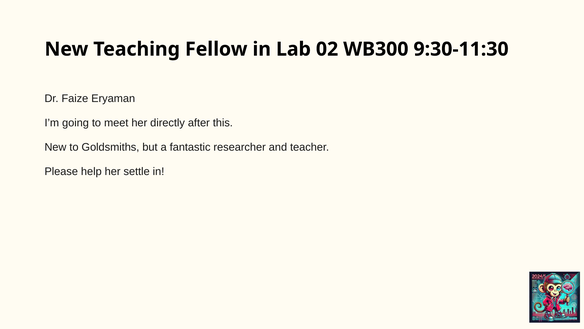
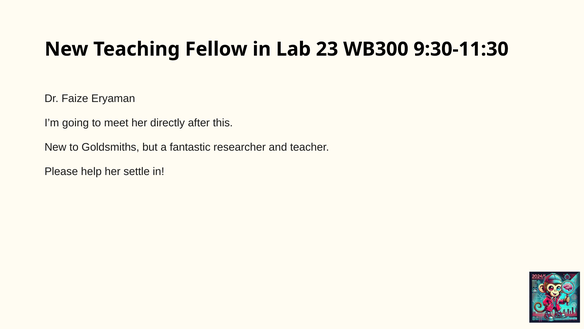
02: 02 -> 23
